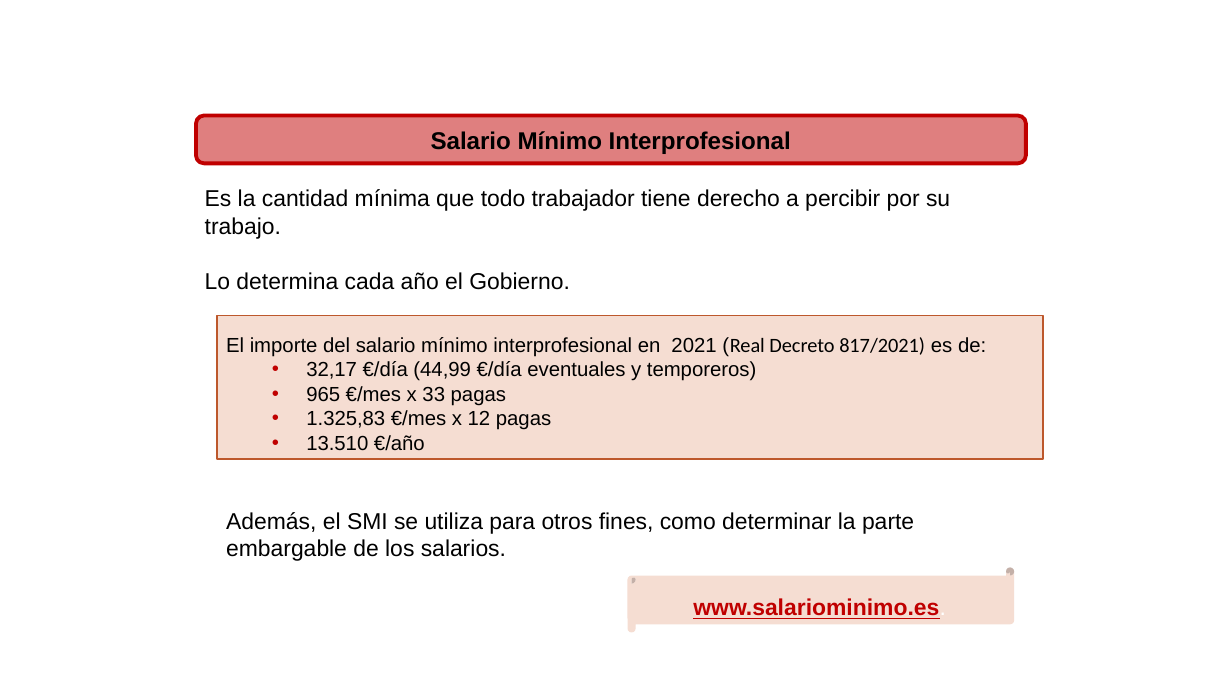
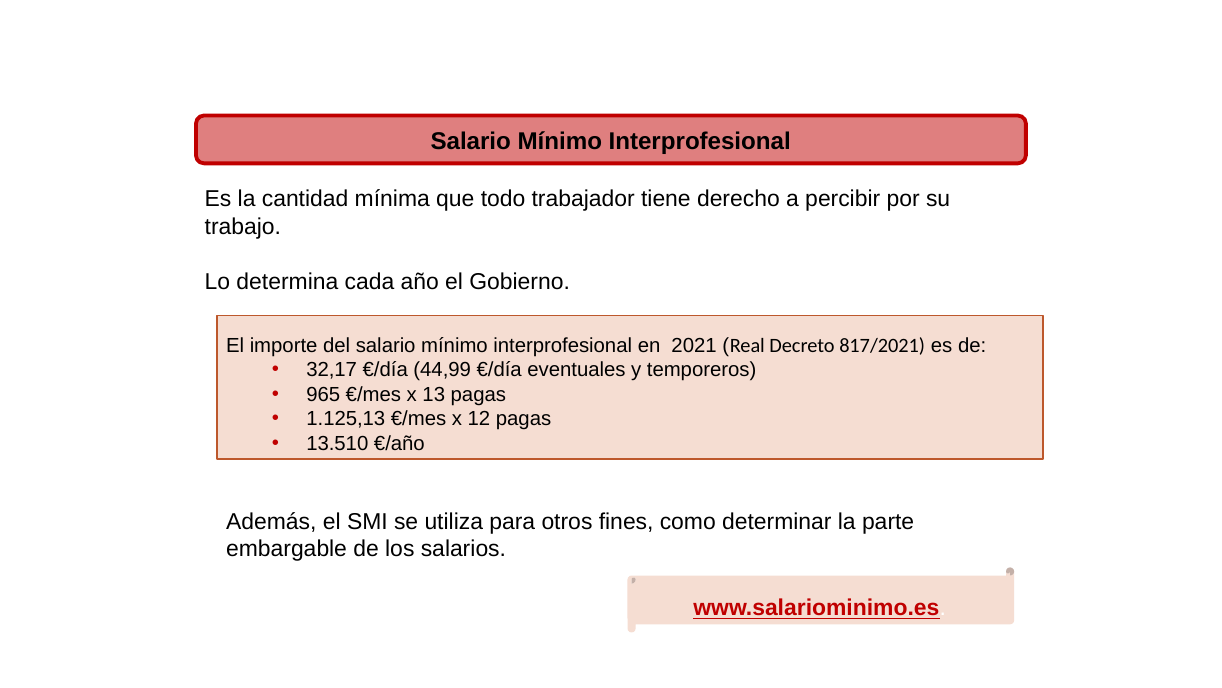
33: 33 -> 13
1.325,83: 1.325,83 -> 1.125,13
